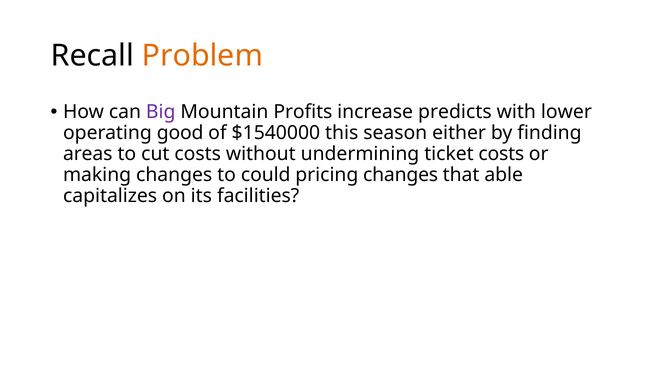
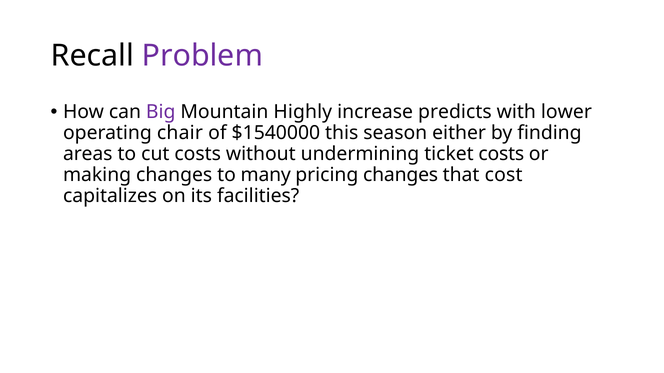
Problem colour: orange -> purple
Profits: Profits -> Highly
good: good -> chair
could: could -> many
able: able -> cost
